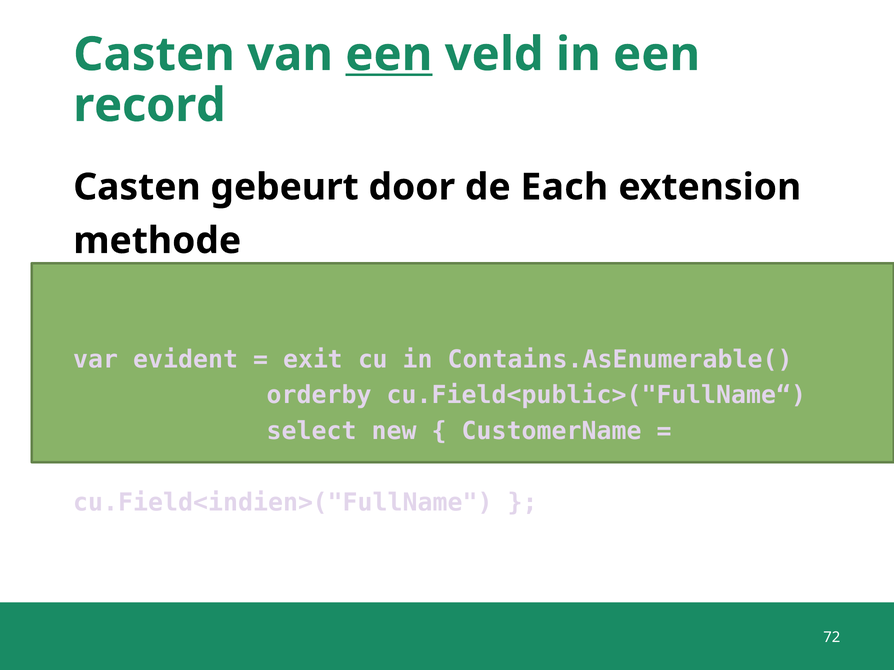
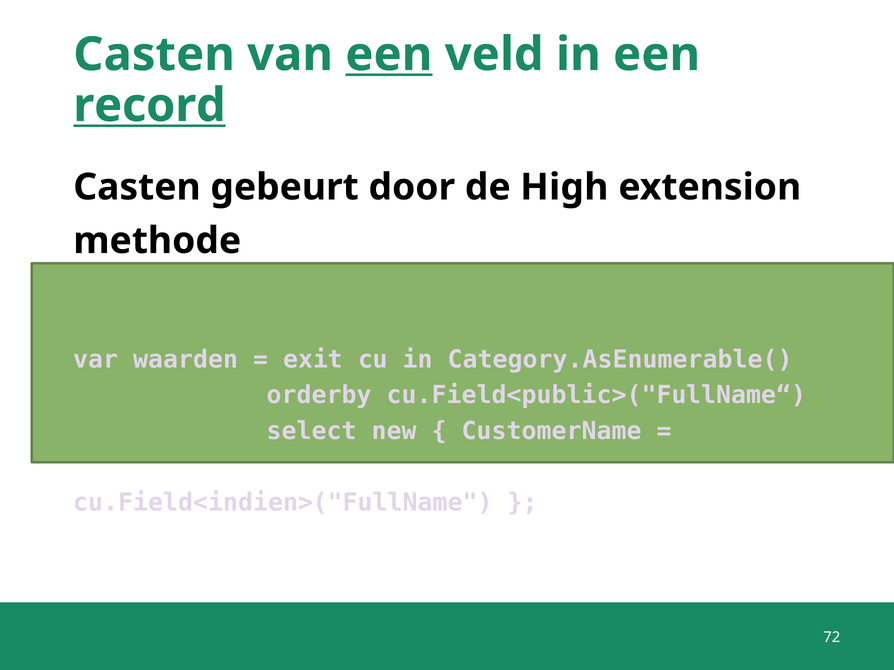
record underline: none -> present
Each: Each -> High
evident: evident -> waarden
Contains.AsEnumerable(: Contains.AsEnumerable( -> Category.AsEnumerable(
